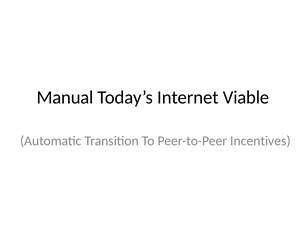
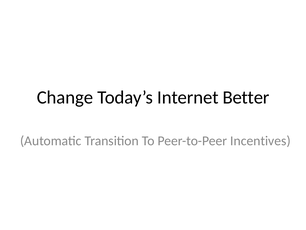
Manual: Manual -> Change
Viable: Viable -> Better
